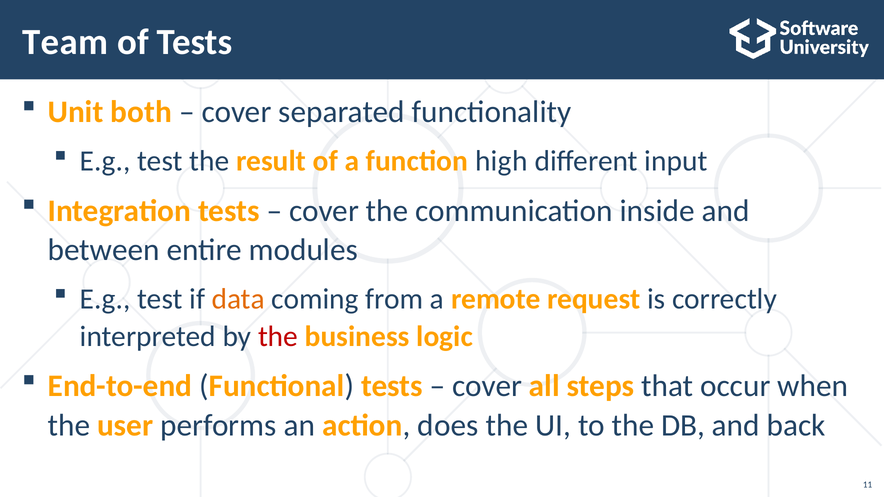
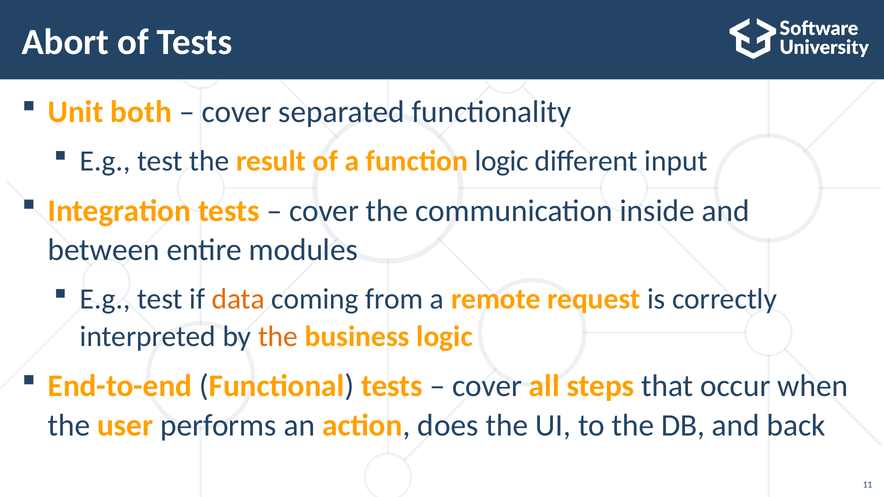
Team: Team -> Abort
function high: high -> logic
the at (278, 337) colour: red -> orange
